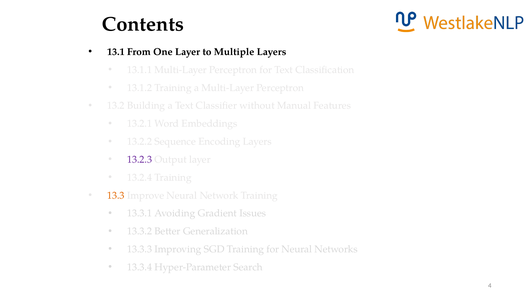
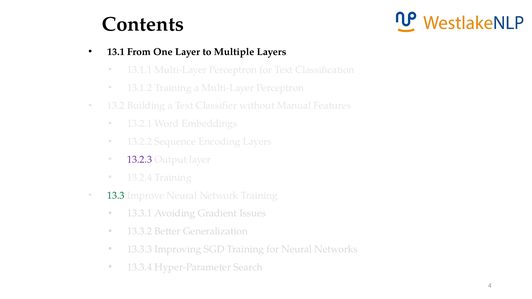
13.3 colour: orange -> green
